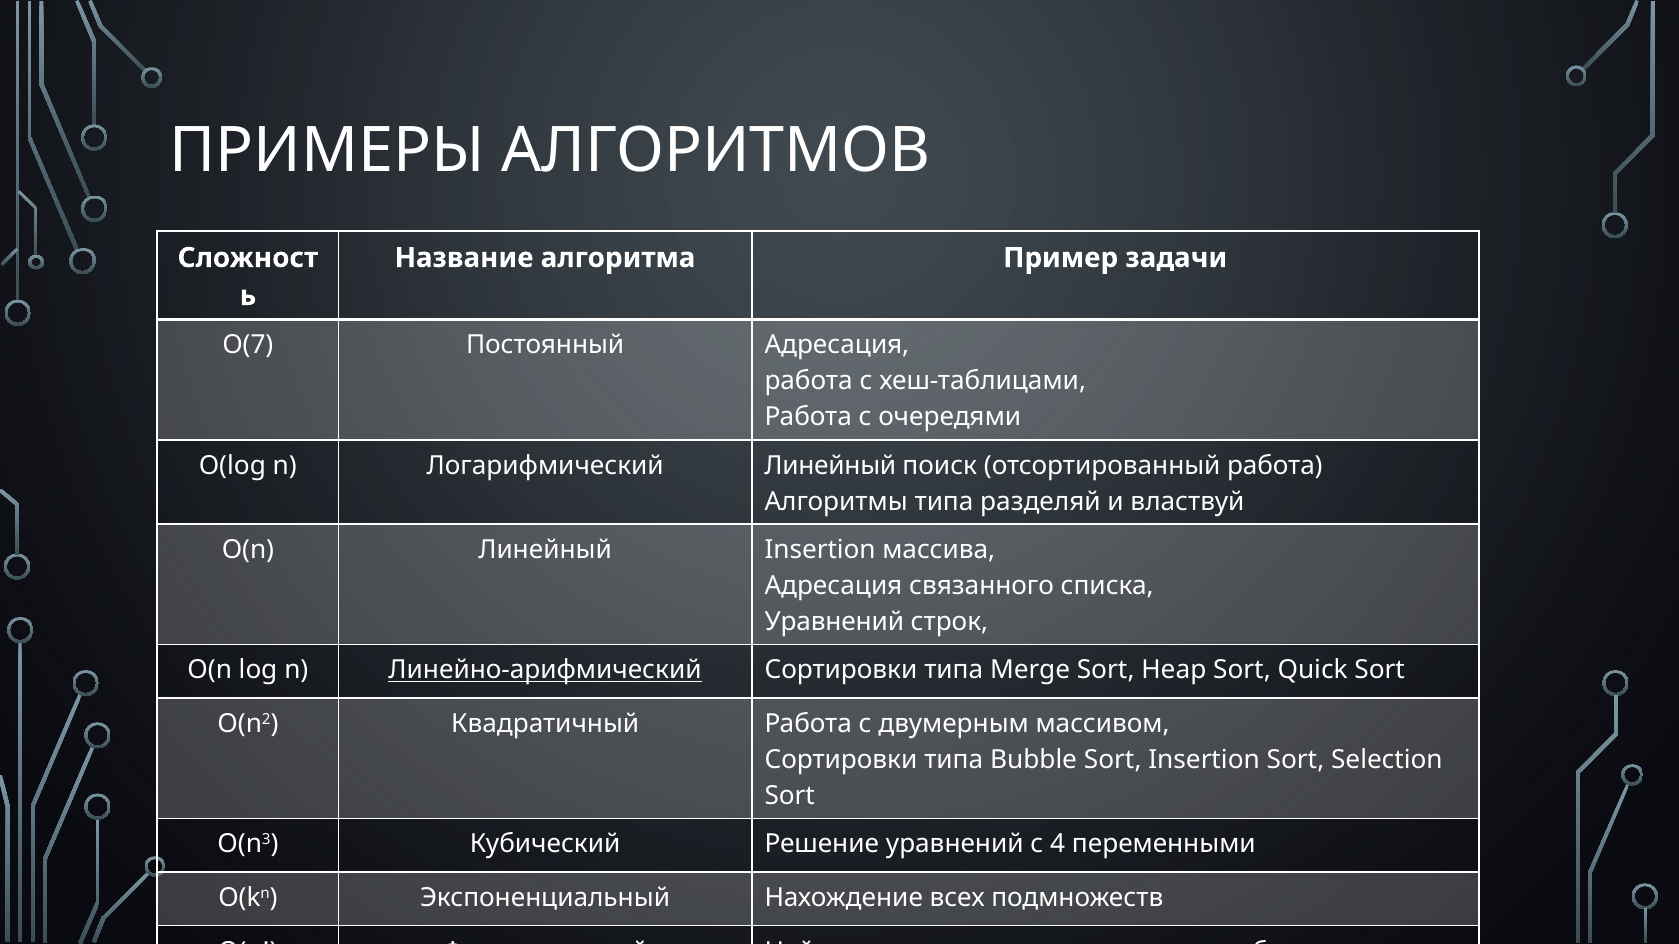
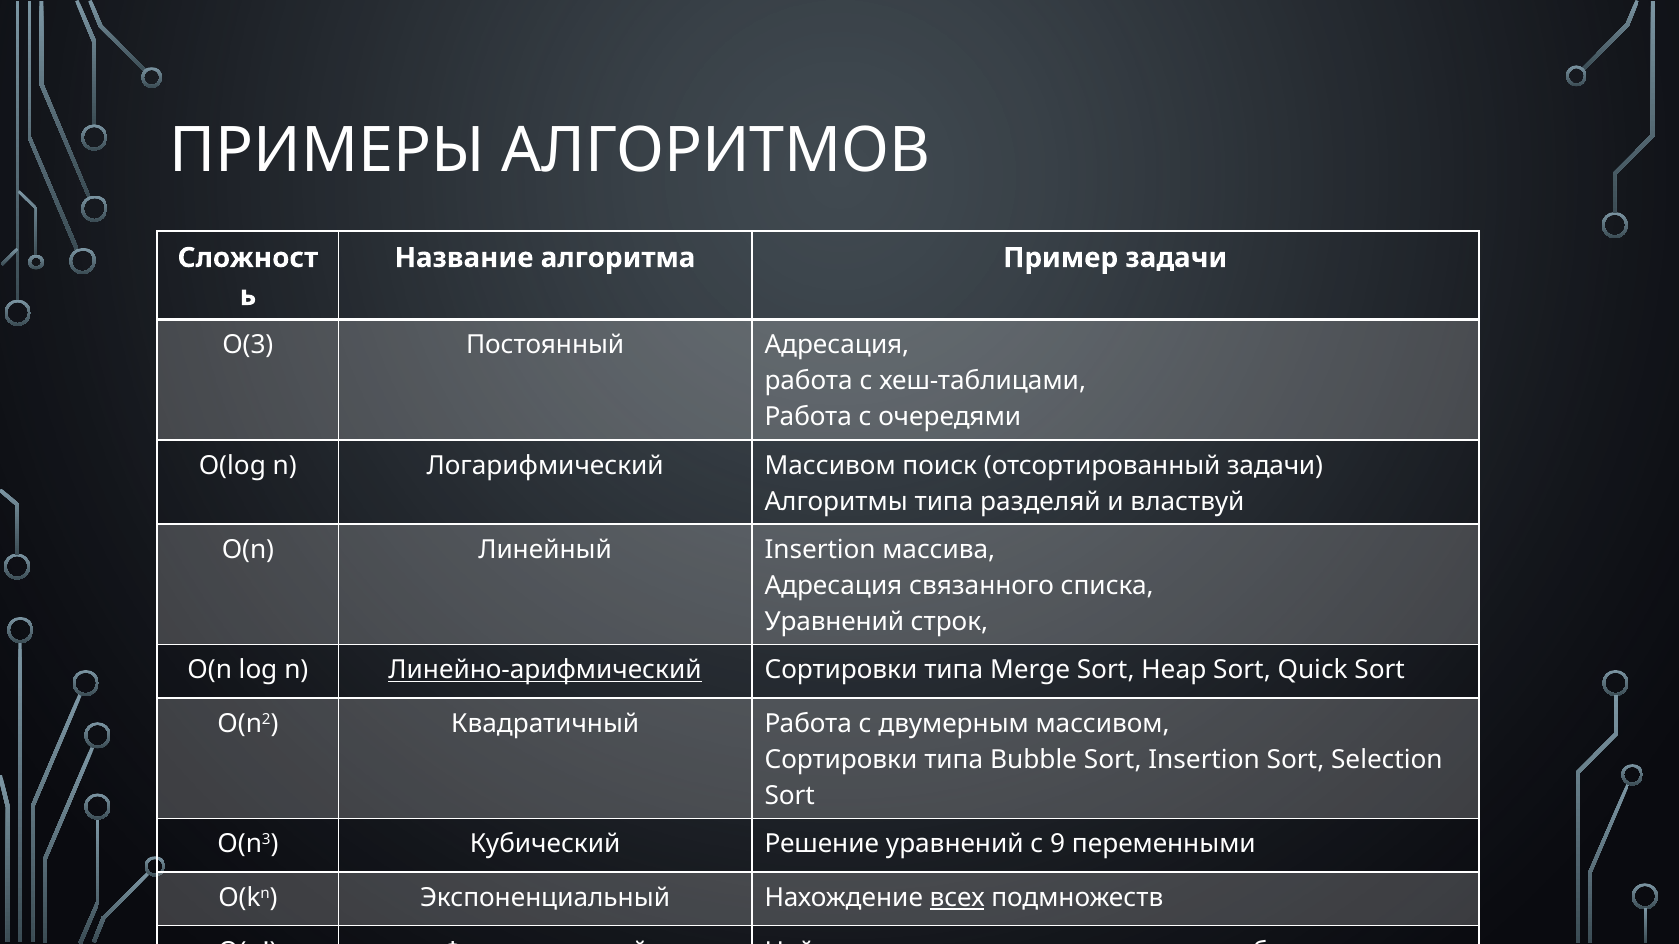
O(7: O(7 -> O(3
Логарифмический Линейный: Линейный -> Массивом
отсортированный работа: работа -> задачи
4: 4 -> 9
всех underline: none -> present
